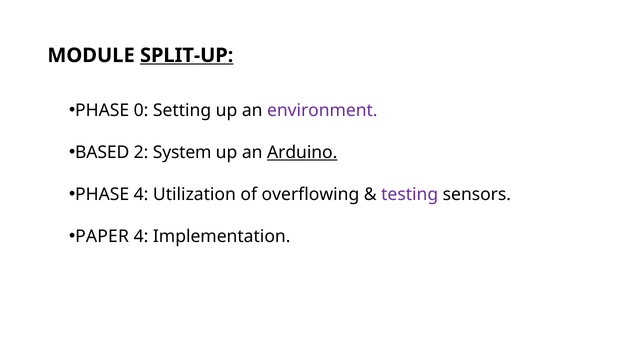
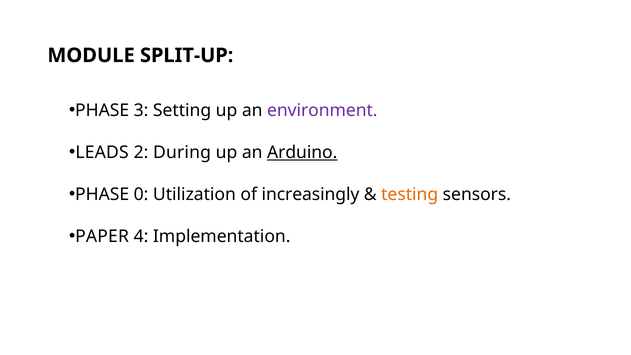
SPLIT-UP underline: present -> none
0: 0 -> 3
BASED: BASED -> LEADS
System: System -> During
PHASE 4: 4 -> 0
overflowing: overflowing -> increasingly
testing colour: purple -> orange
